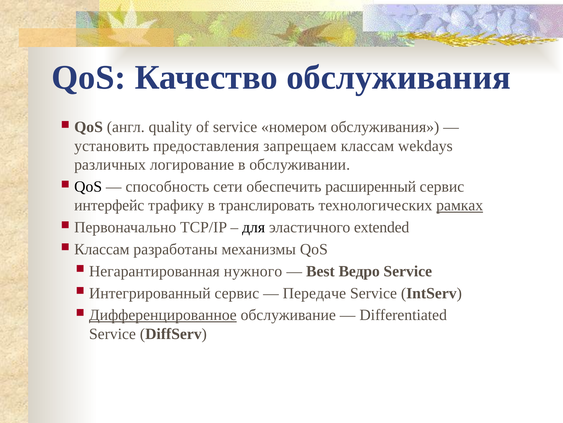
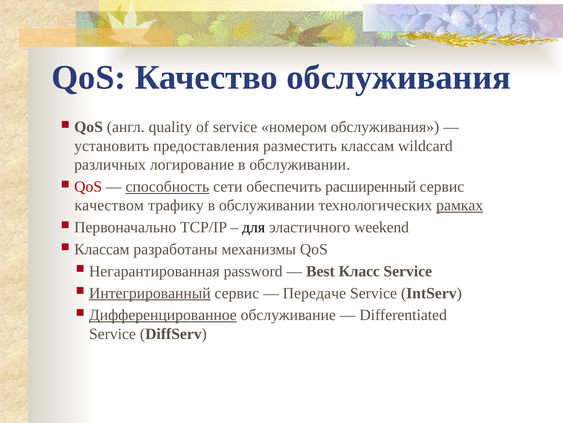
запрещаем: запрещаем -> разместить
wekdays: wekdays -> wildcard
QoS at (88, 186) colour: black -> red
способность underline: none -> present
интерфейс: интерфейс -> качеством
трафику в транслировать: транслировать -> обслуживании
extended: extended -> weekend
нужного: нужного -> password
Ведро: Ведро -> Класс
Интегрированный underline: none -> present
